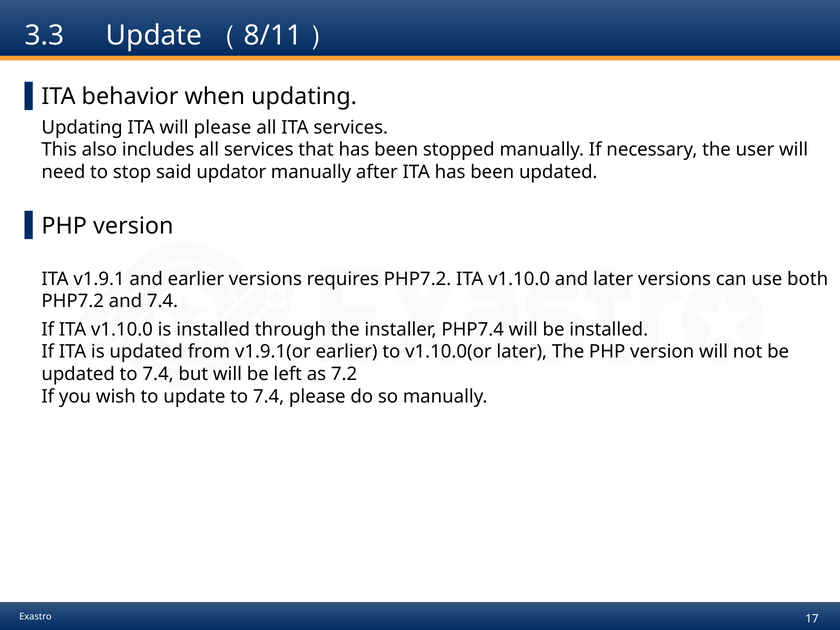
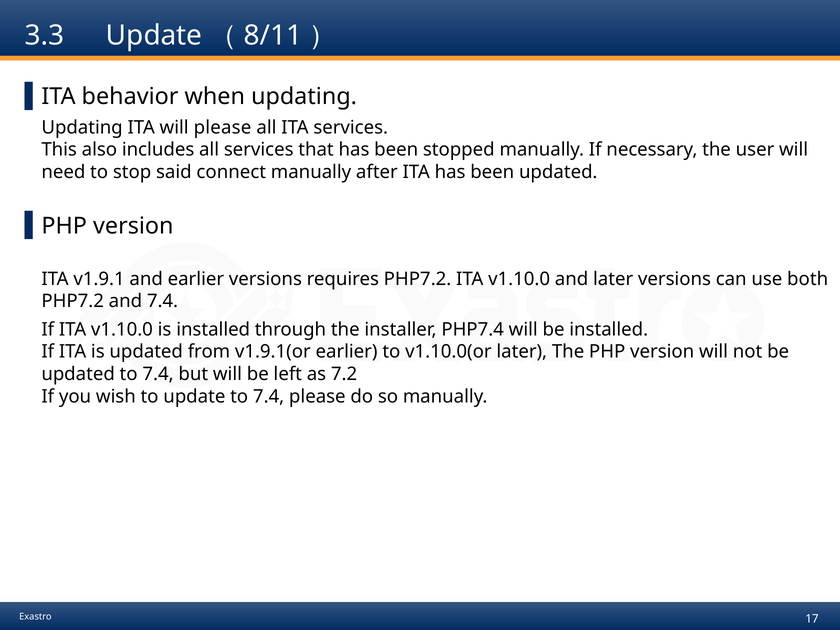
updator: updator -> connect
